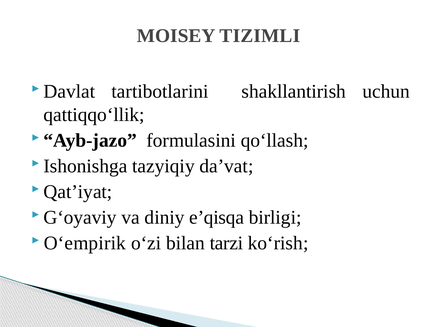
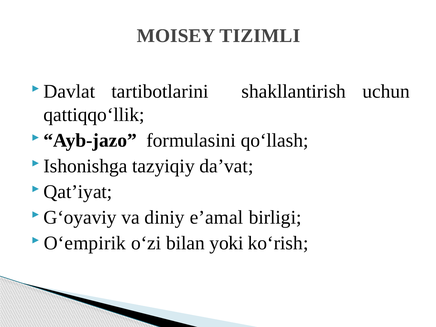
e’qisqa: e’qisqa -> e’amal
tarzi: tarzi -> yoki
